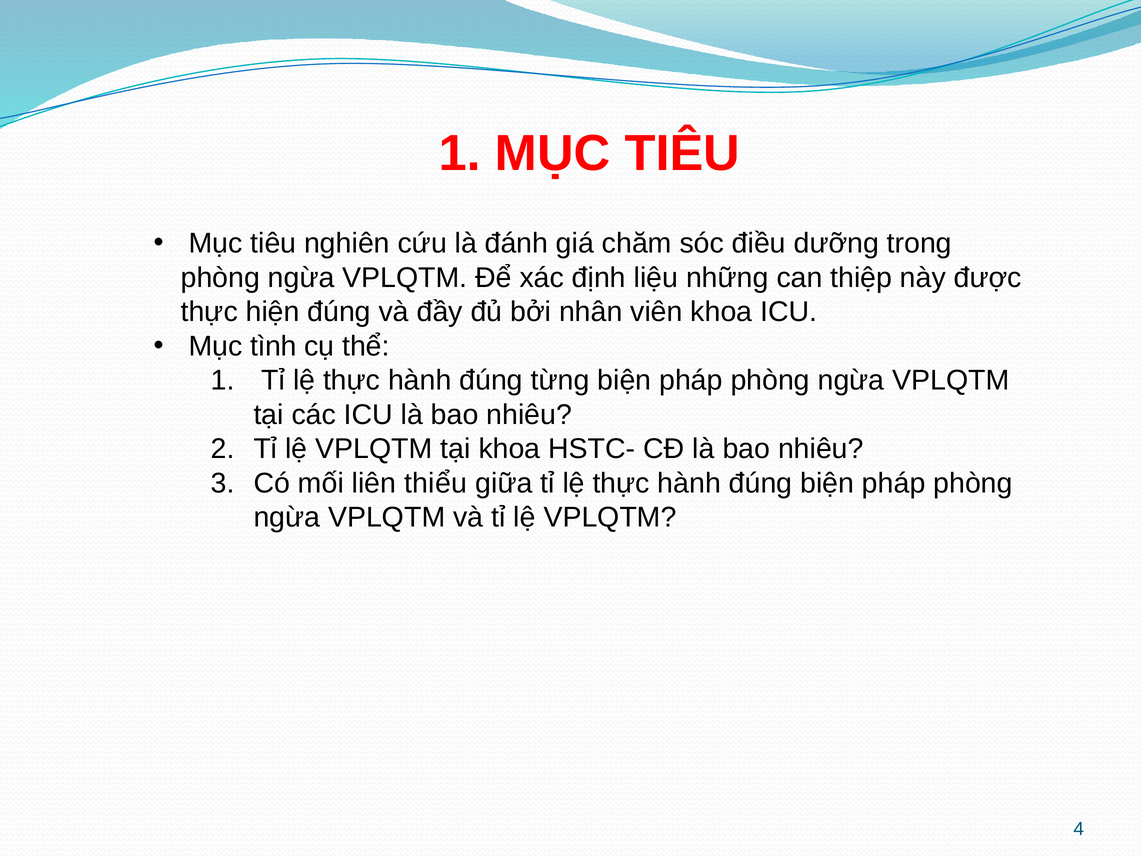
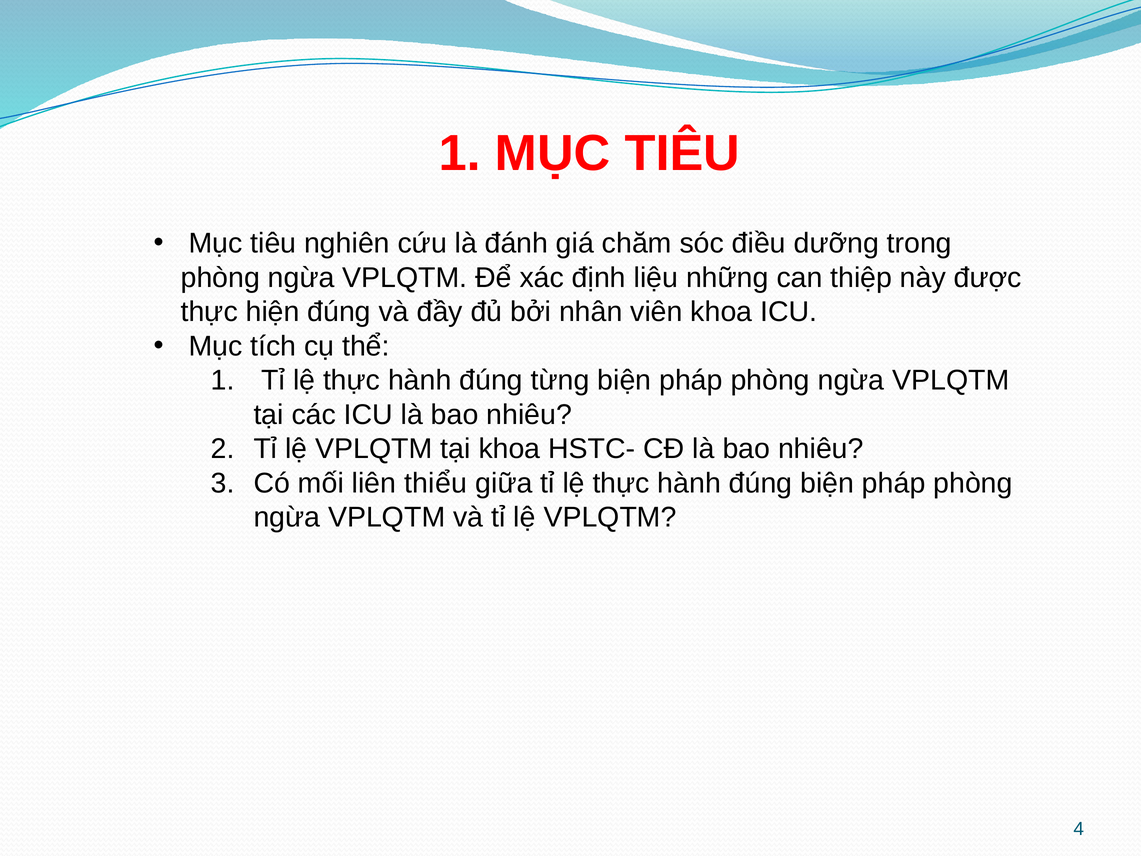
tình: tình -> tích
